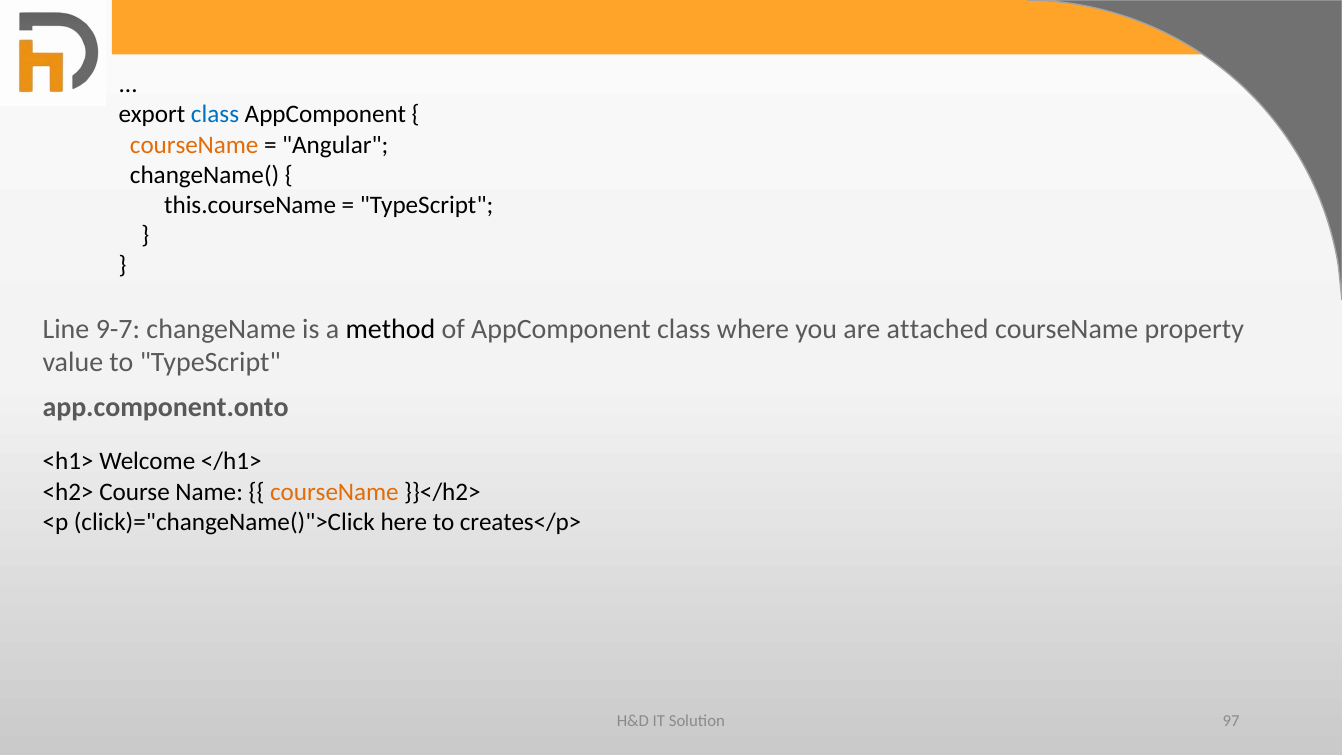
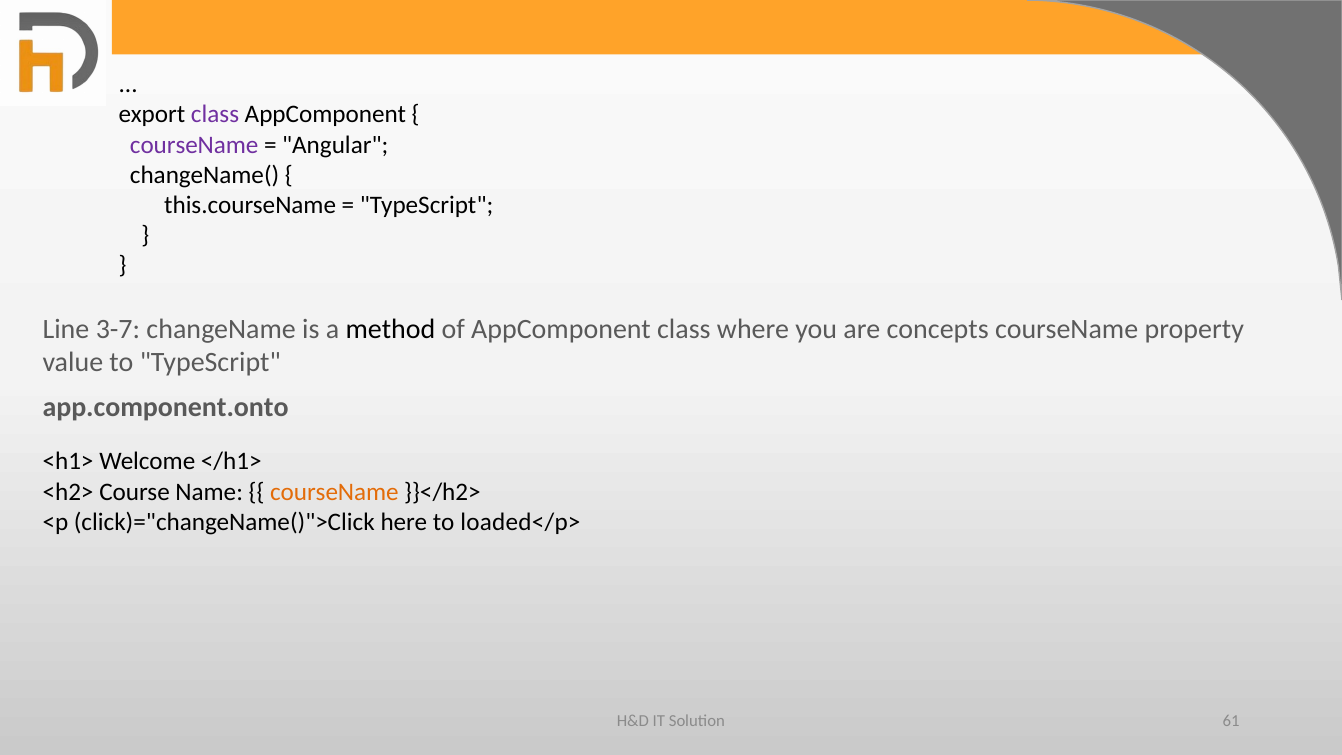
class at (215, 114) colour: blue -> purple
courseName at (194, 145) colour: orange -> purple
9-7: 9-7 -> 3-7
attached: attached -> concepts
creates</p>: creates</p> -> loaded</p>
97: 97 -> 61
